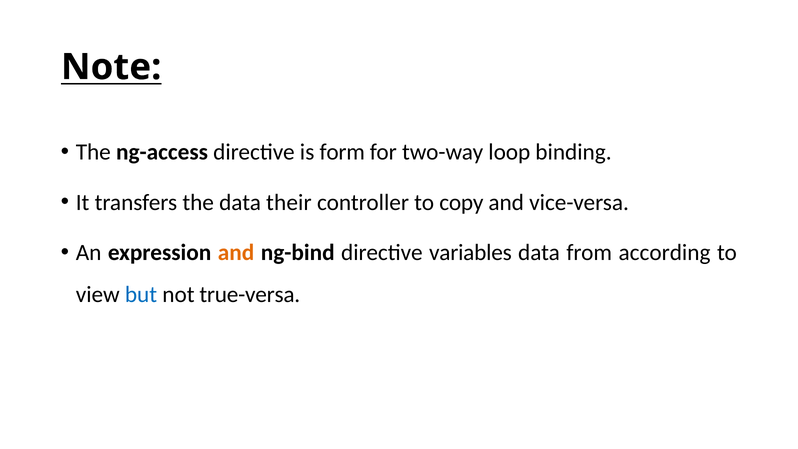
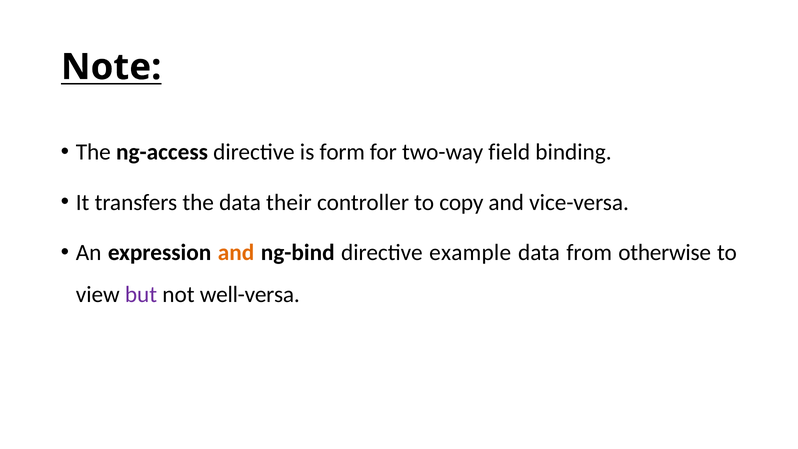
loop: loop -> field
variables: variables -> example
according: according -> otherwise
but colour: blue -> purple
true-versa: true-versa -> well-versa
